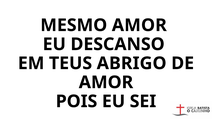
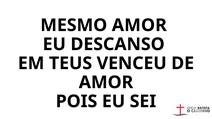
ABRIGO: ABRIGO -> VENCEU
